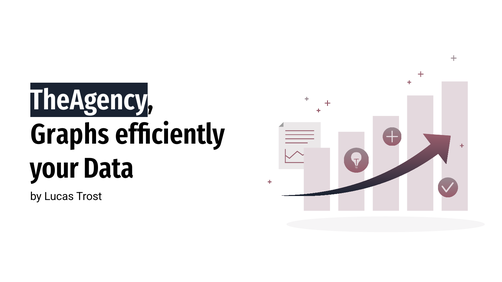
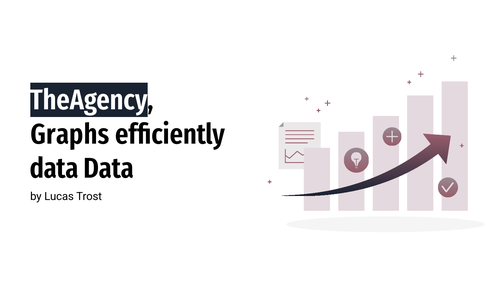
your at (54, 169): your -> data
